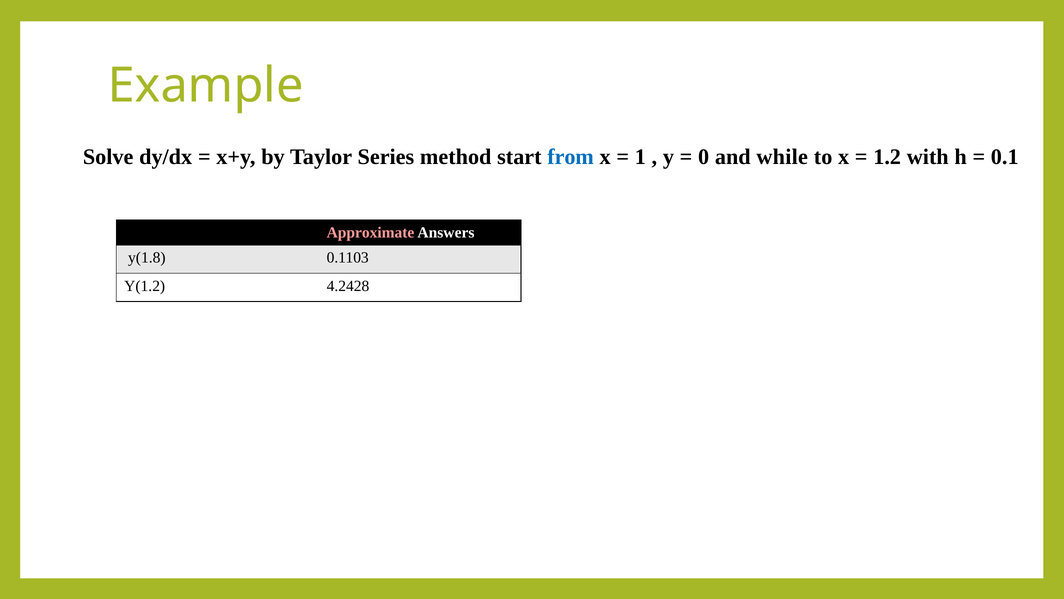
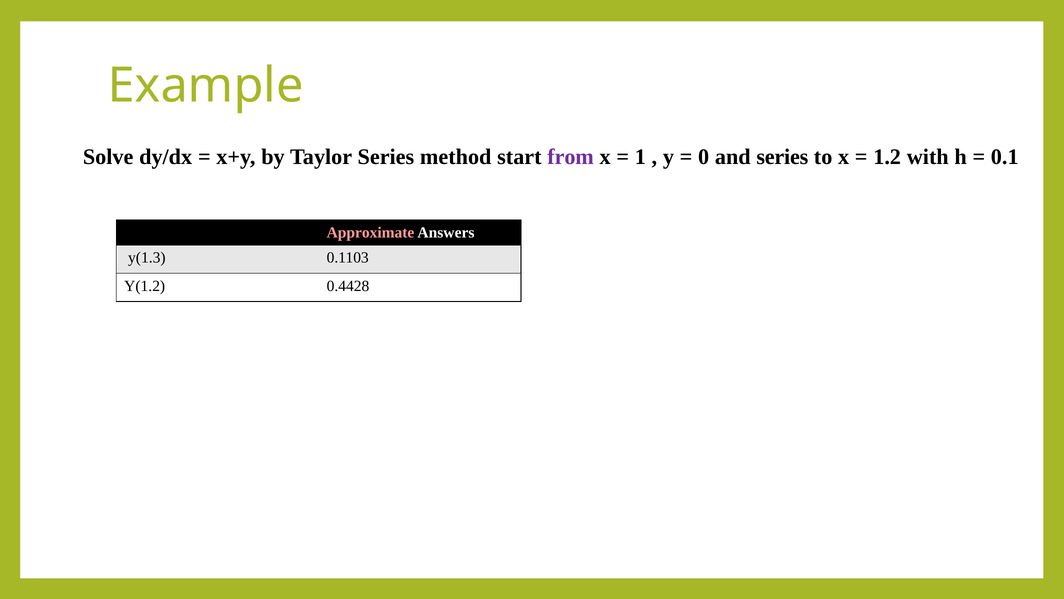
from colour: blue -> purple
and while: while -> series
y(1.8: y(1.8 -> y(1.3
4.2428: 4.2428 -> 0.4428
